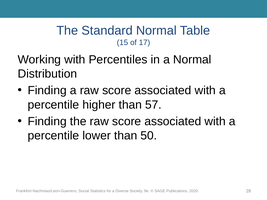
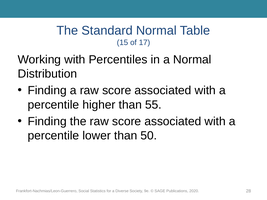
57: 57 -> 55
